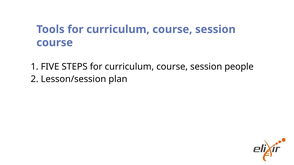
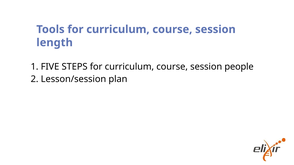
course at (55, 43): course -> length
